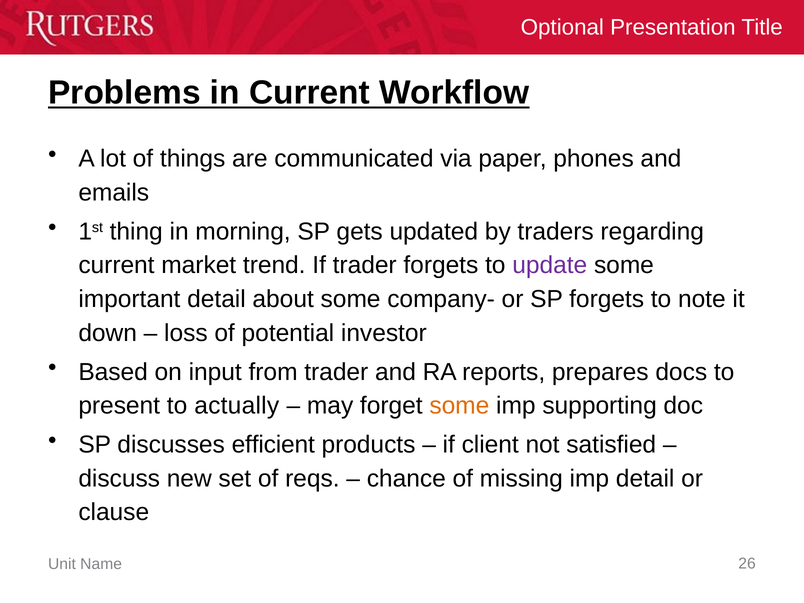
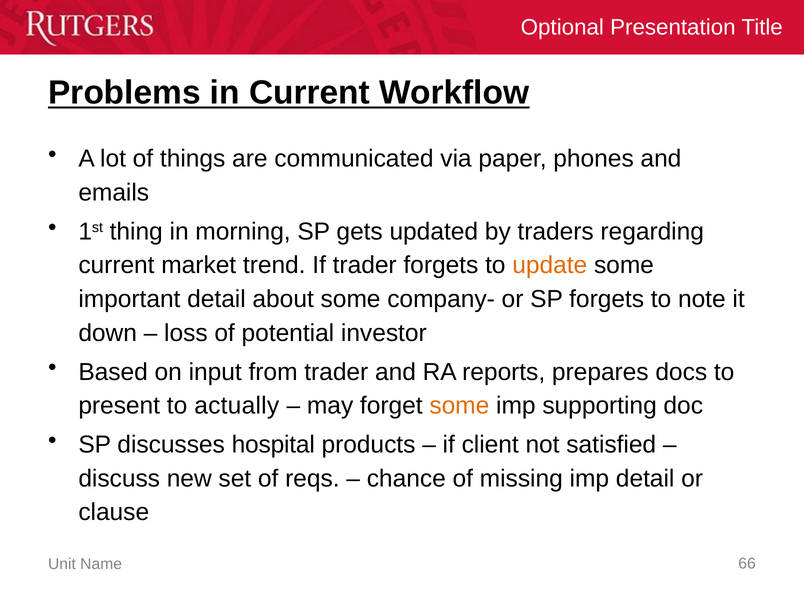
update colour: purple -> orange
efficient: efficient -> hospital
26: 26 -> 66
